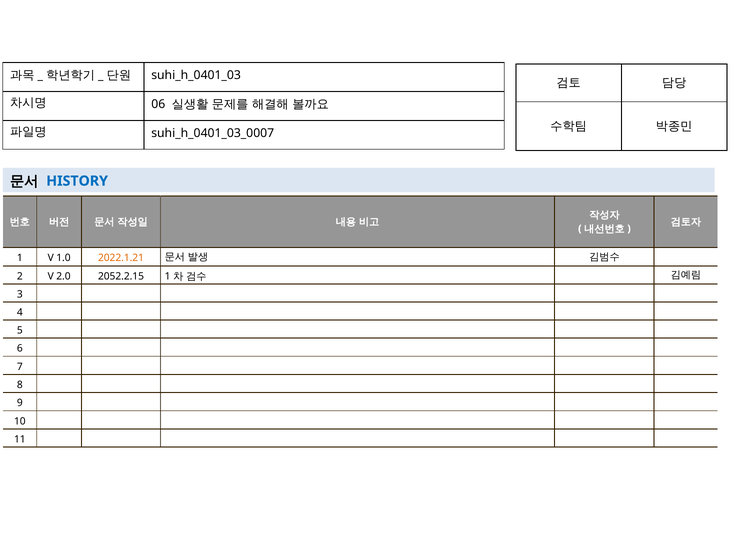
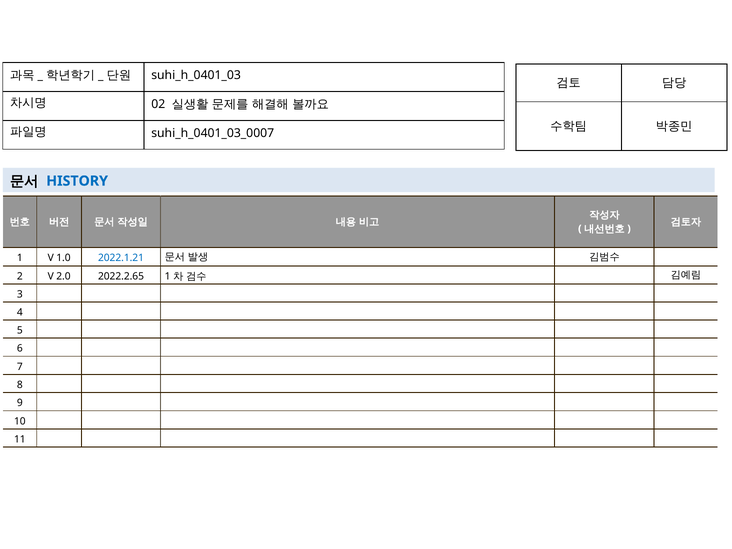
06: 06 -> 02
2022.1.21 colour: orange -> blue
2052.2.15: 2052.2.15 -> 2022.2.65
